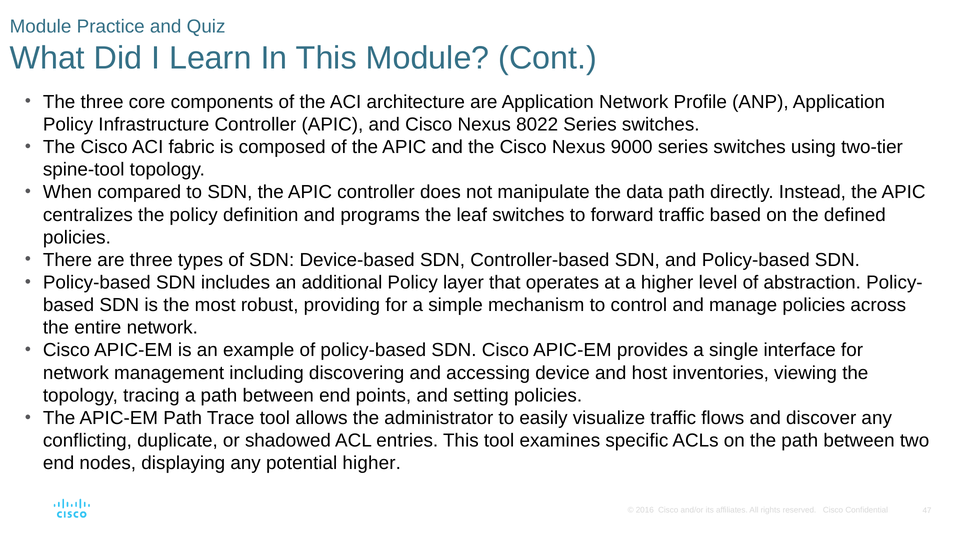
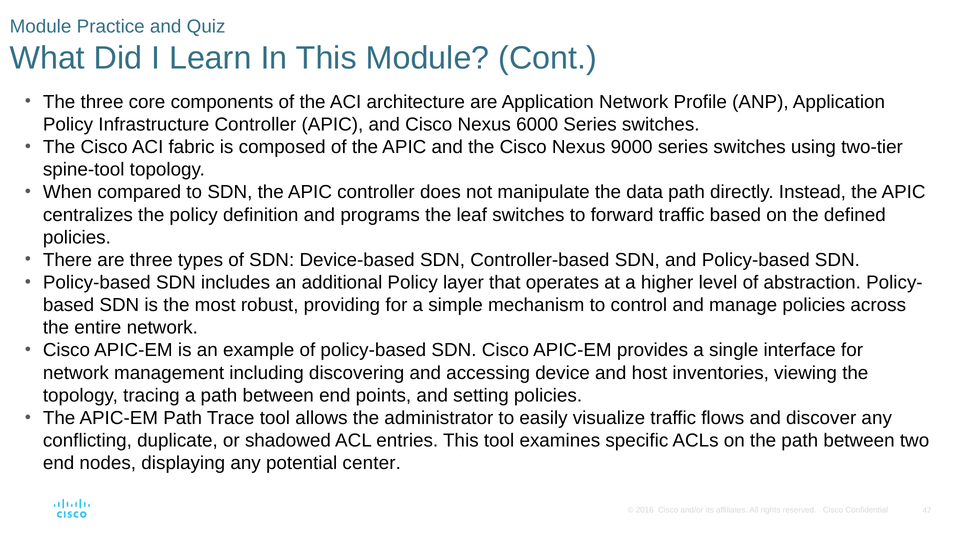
8022: 8022 -> 6000
potential higher: higher -> center
